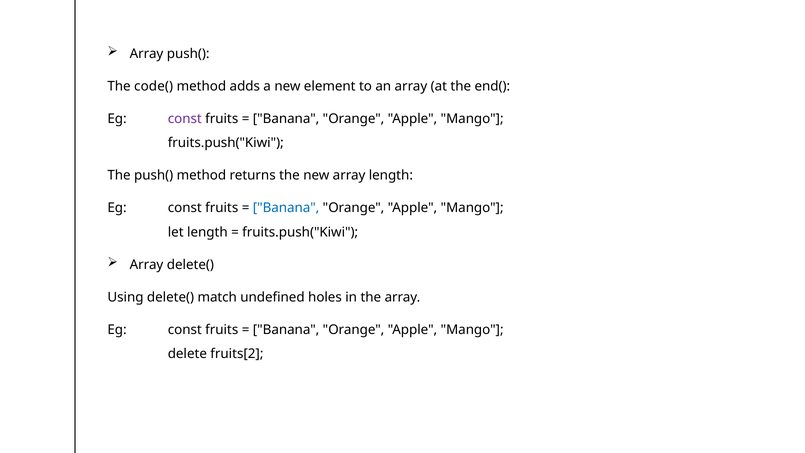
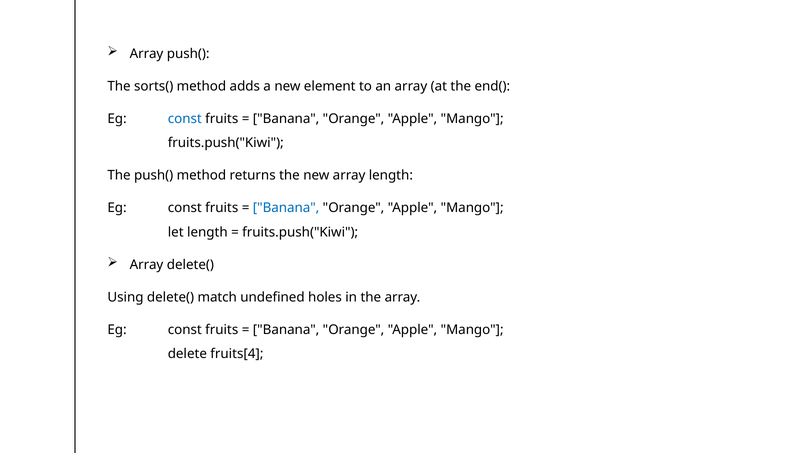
code(: code( -> sorts(
const at (185, 119) colour: purple -> blue
fruits[2: fruits[2 -> fruits[4
